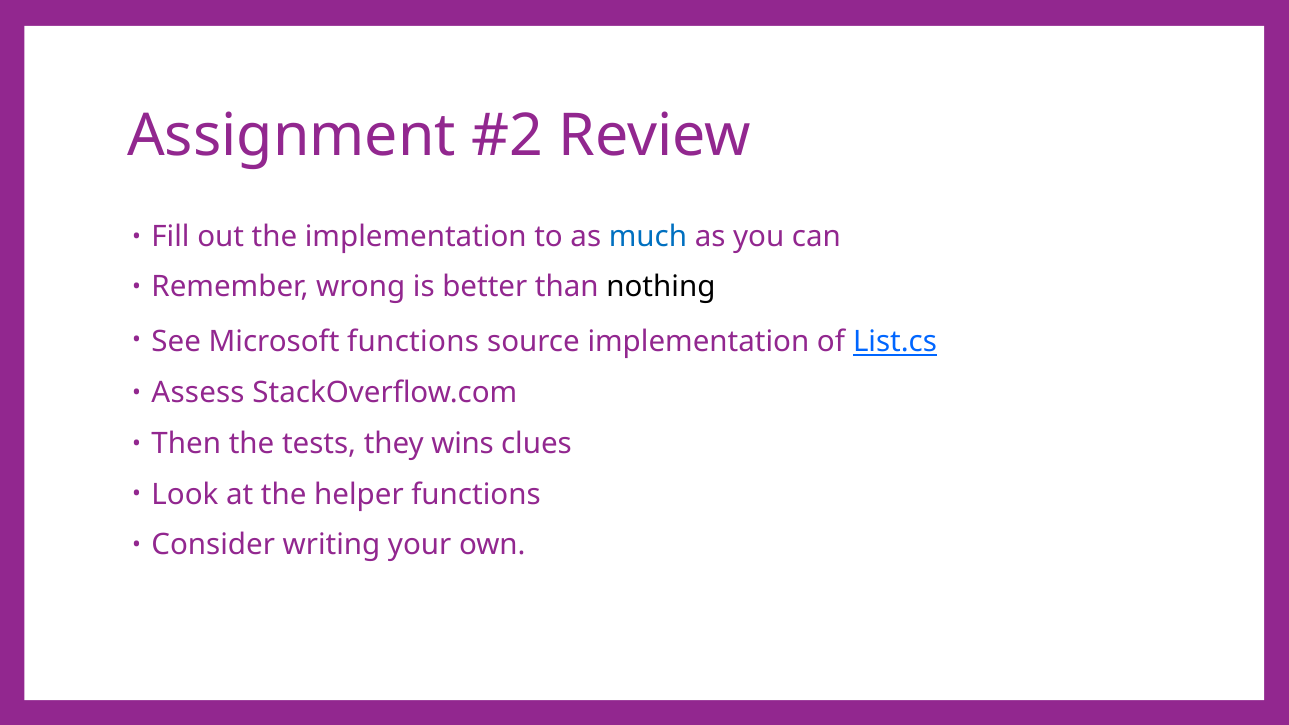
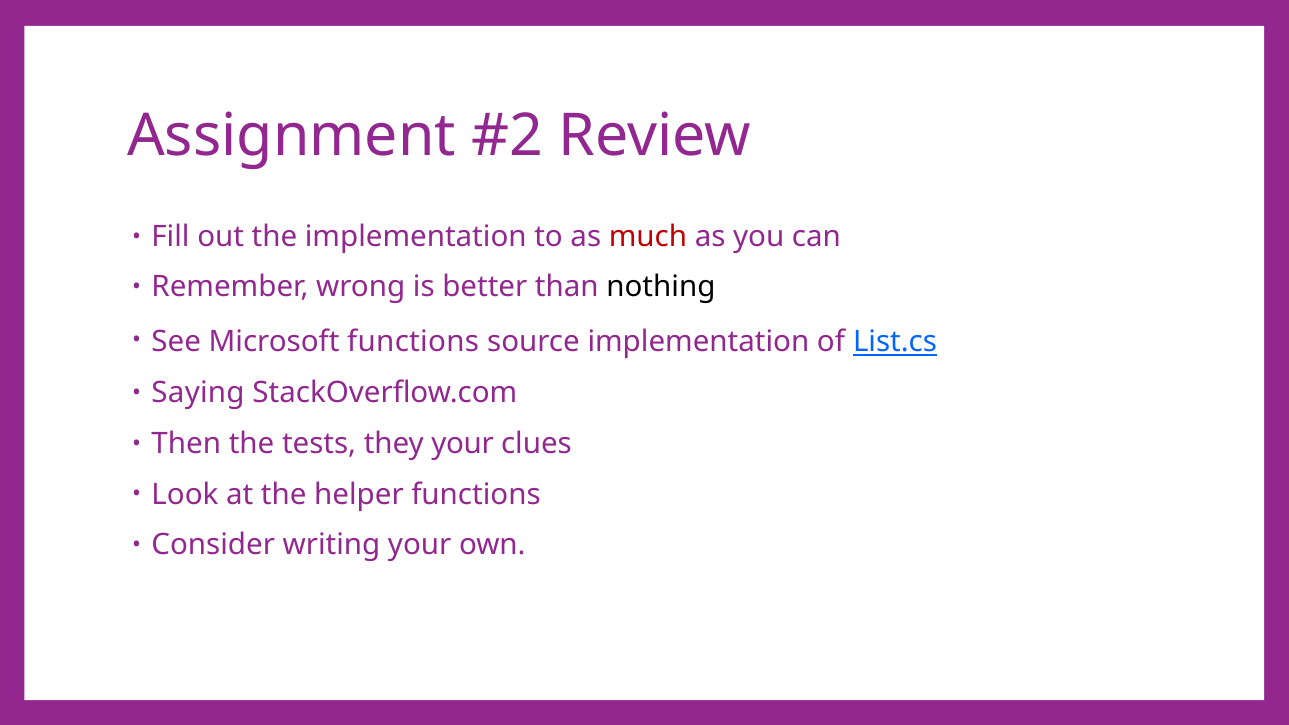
much colour: blue -> red
Assess: Assess -> Saying
they wins: wins -> your
